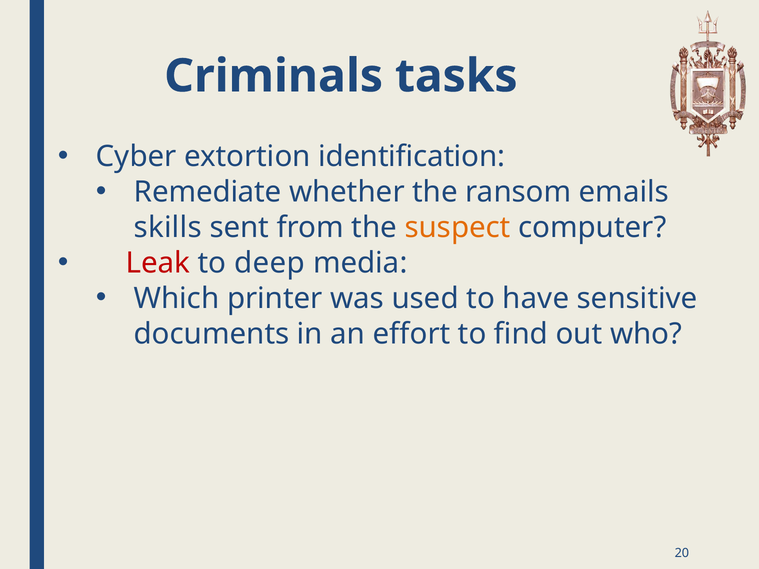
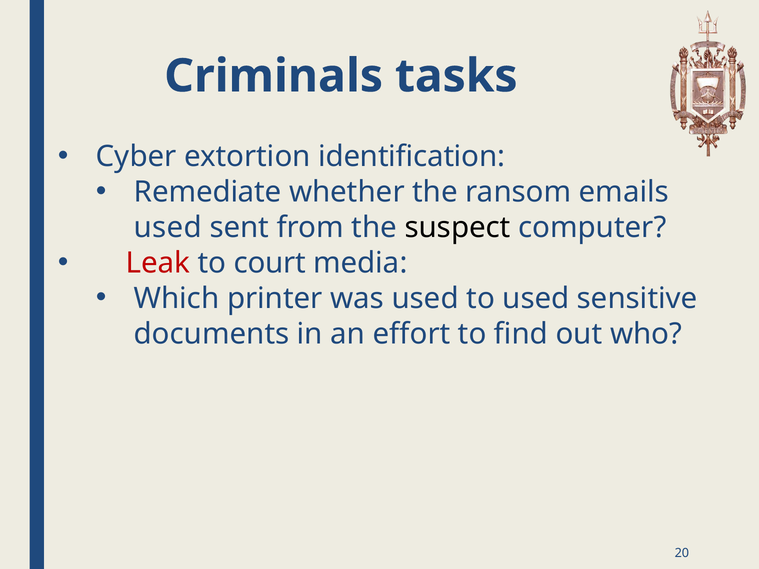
skills at (168, 228): skills -> used
suspect colour: orange -> black
deep: deep -> court
to have: have -> used
